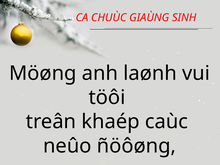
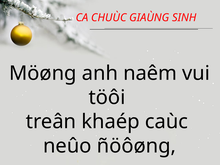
laønh: laønh -> naêm
